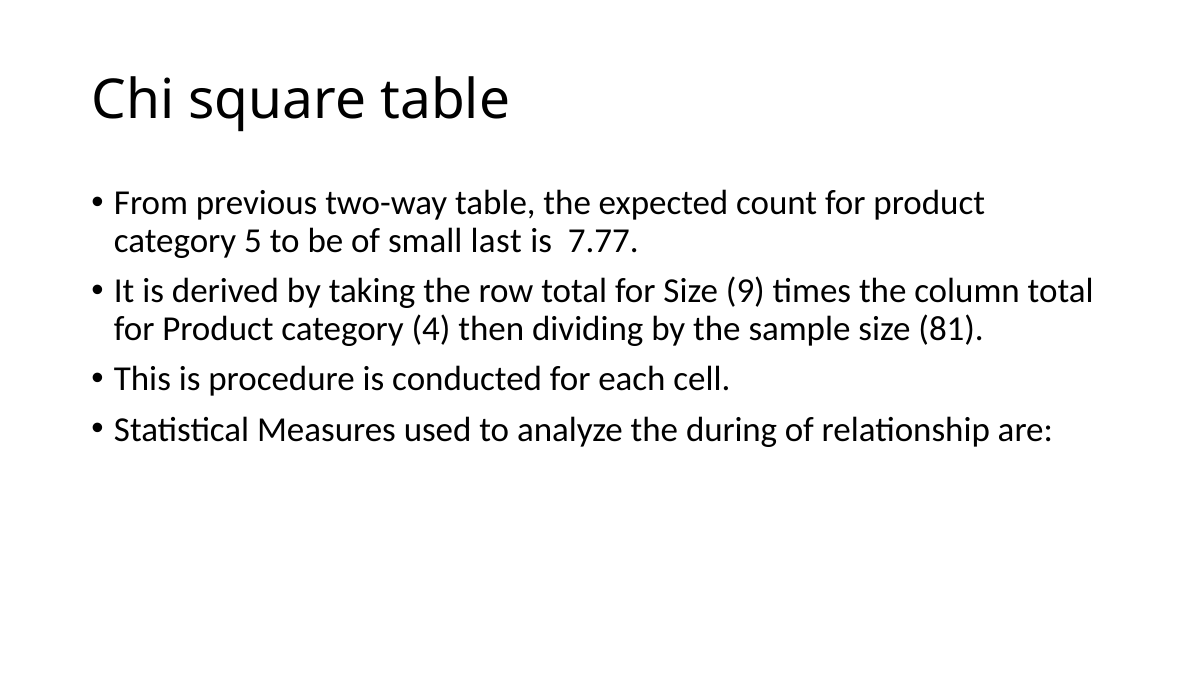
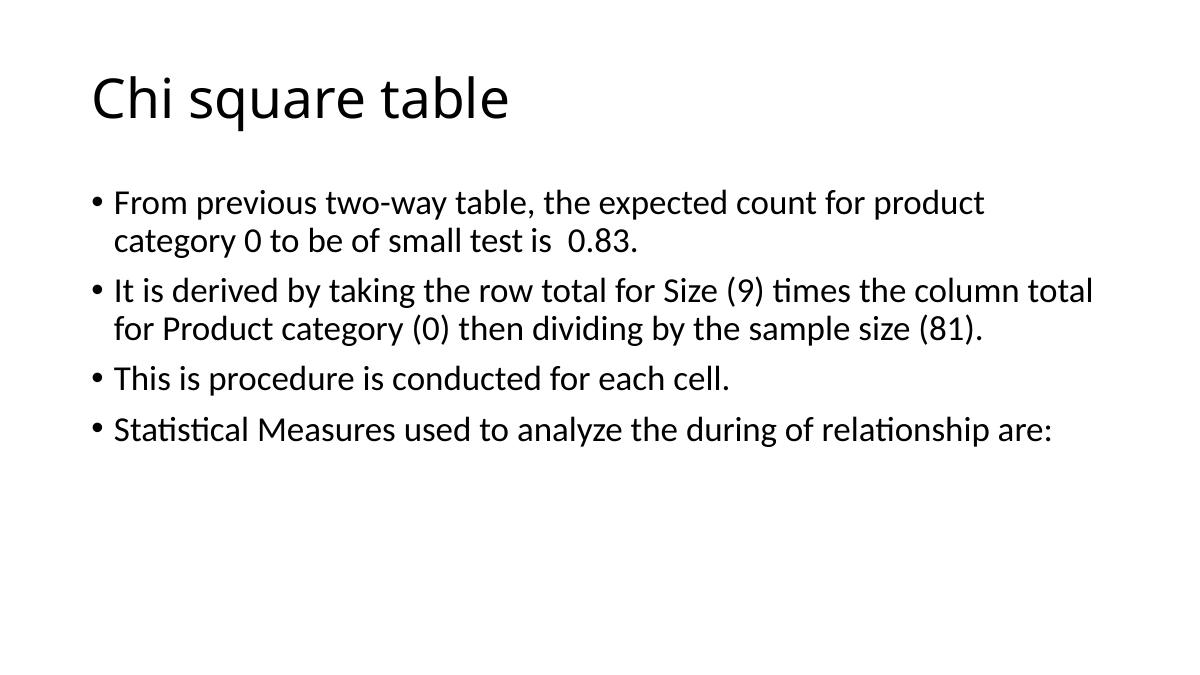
5 at (253, 241): 5 -> 0
last: last -> test
7.77: 7.77 -> 0.83
4 at (431, 329): 4 -> 0
